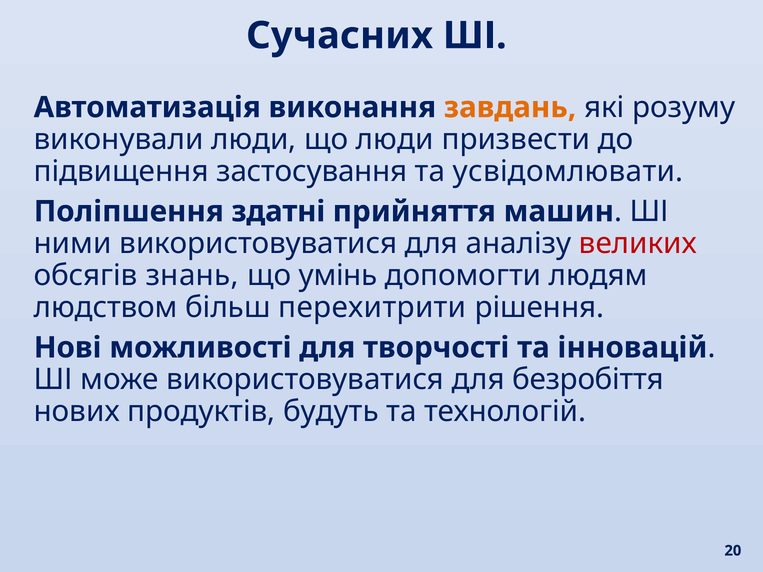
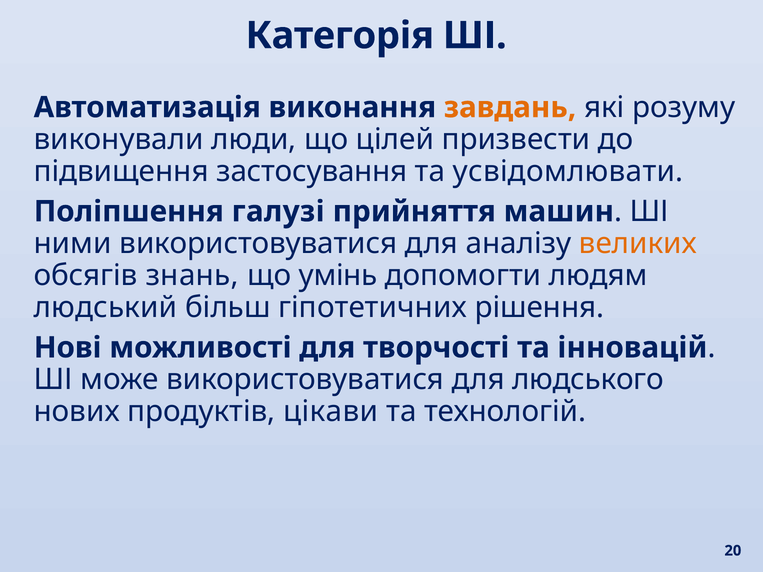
Сучасних: Сучасних -> Категорія
що люди: люди -> цілей
здатні: здатні -> галузі
великих colour: red -> orange
людством: людством -> людський
перехитрити: перехитрити -> гіпотетичних
безробіття: безробіття -> людського
будуть: будуть -> цікави
